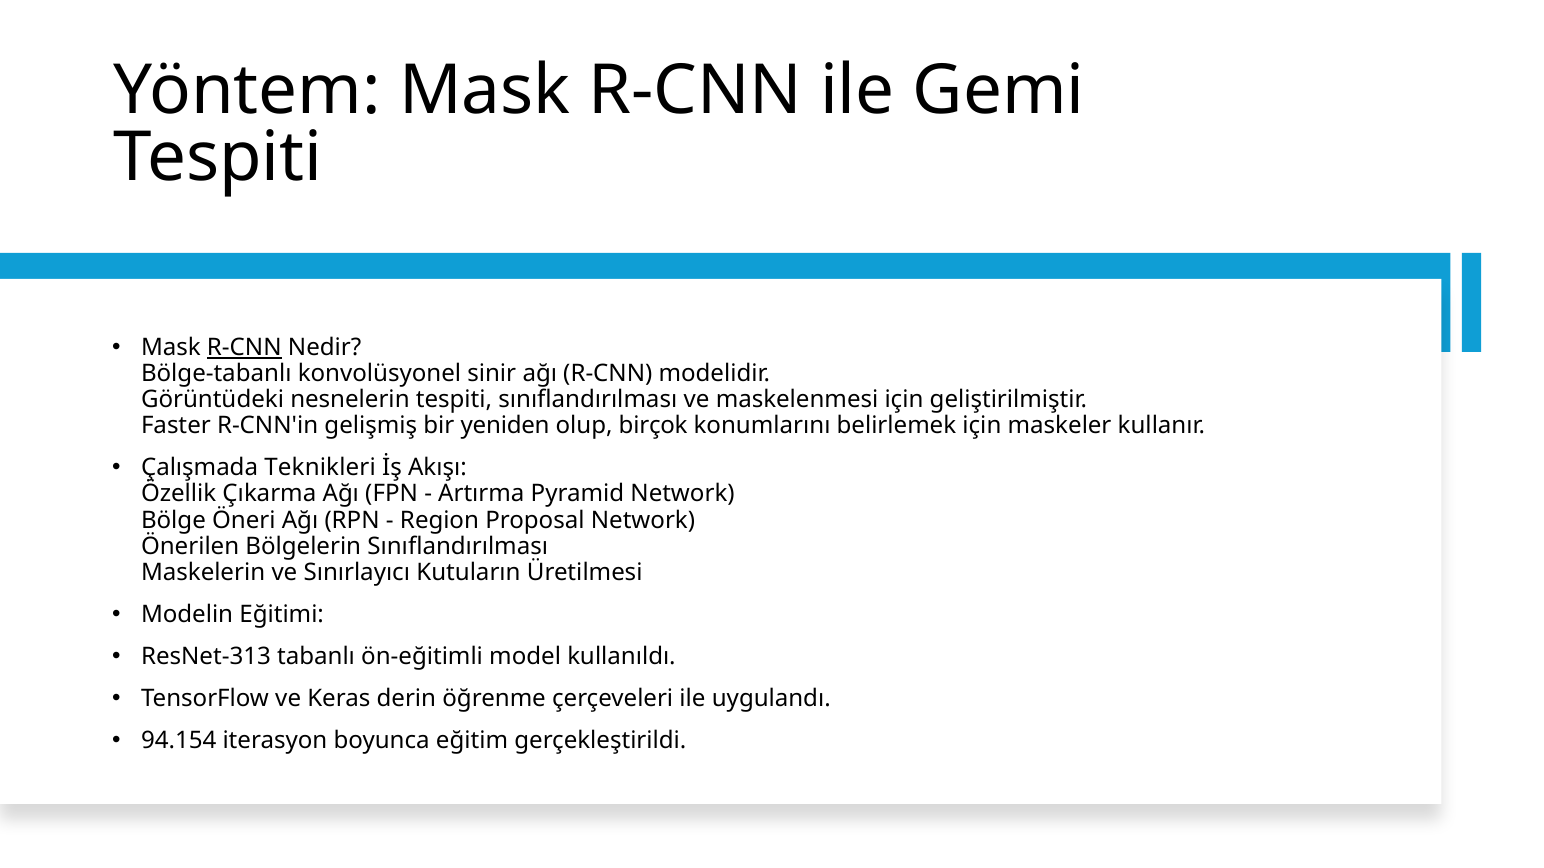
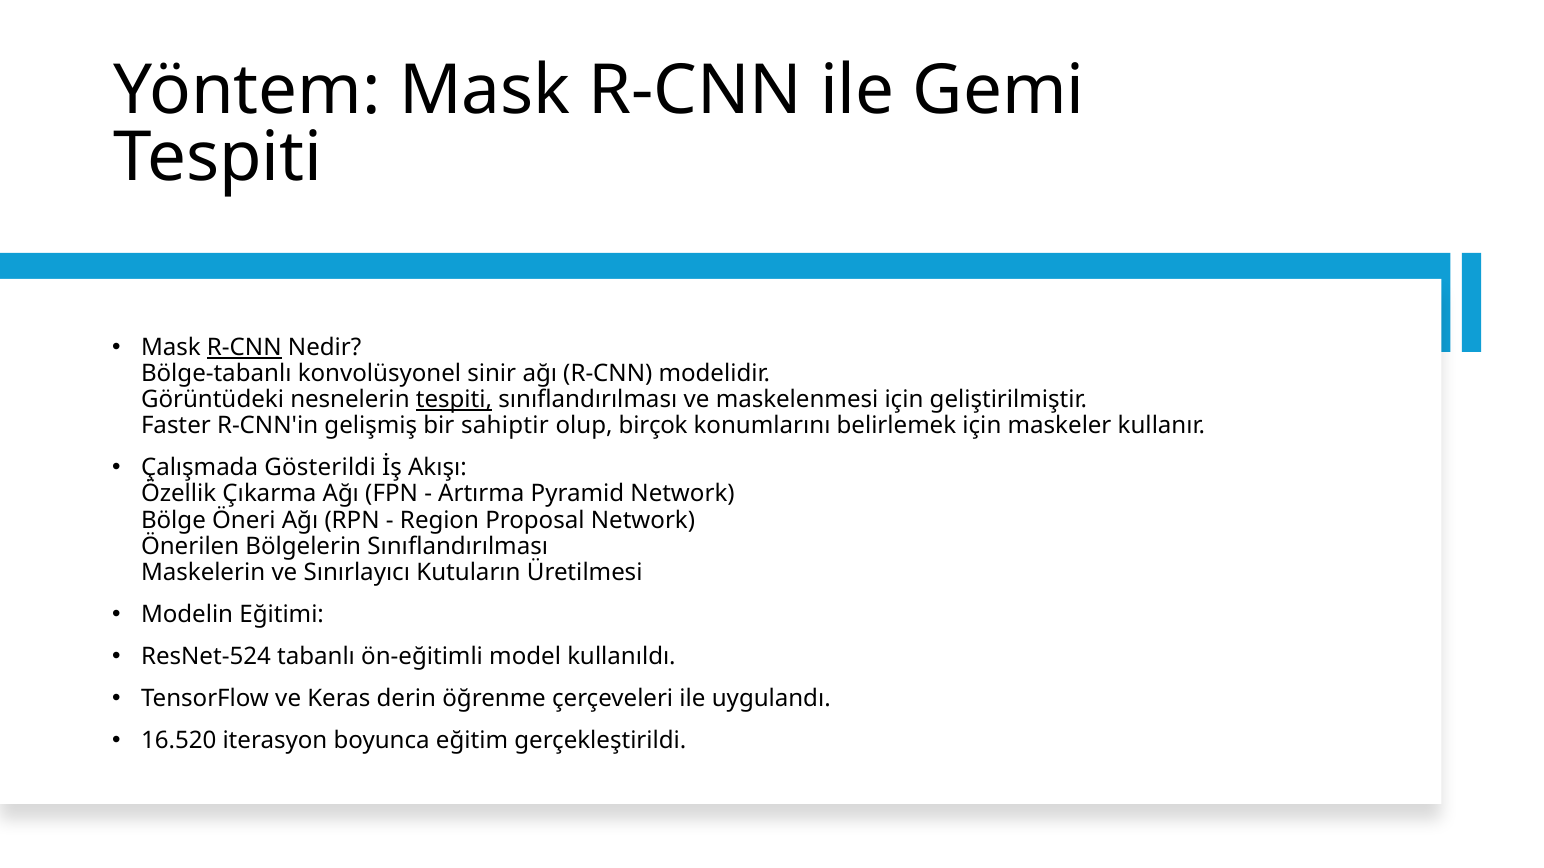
tespiti at (454, 400) underline: none -> present
yeniden: yeniden -> sahiptir
Teknikleri: Teknikleri -> Gösterildi
ResNet-313: ResNet-313 -> ResNet-524
94.154: 94.154 -> 16.520
